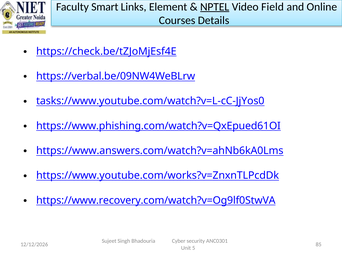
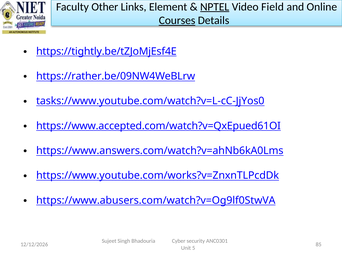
Smart: Smart -> Other
Courses underline: none -> present
https://check.be/tZJoMjEsf4E: https://check.be/tZJoMjEsf4E -> https://tightly.be/tZJoMjEsf4E
https://verbal.be/09NW4WeBLrw: https://verbal.be/09NW4WeBLrw -> https://rather.be/09NW4WeBLrw
https://www.phishing.com/watch?v=QxEpued61OI: https://www.phishing.com/watch?v=QxEpued61OI -> https://www.accepted.com/watch?v=QxEpued61OI
https://www.recovery.com/watch?v=Og9lf0StwVA: https://www.recovery.com/watch?v=Og9lf0StwVA -> https://www.abusers.com/watch?v=Og9lf0StwVA
